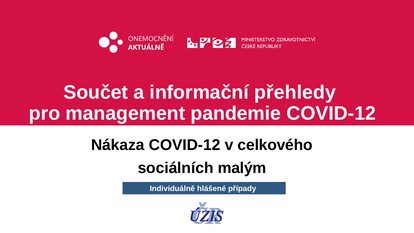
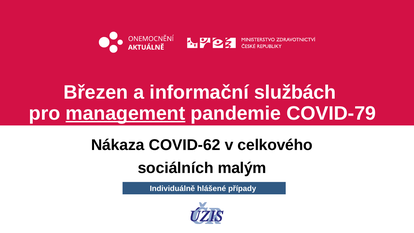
Součet: Součet -> Březen
přehledy: přehledy -> službách
management underline: none -> present
pandemie COVID-12: COVID-12 -> COVID-79
Nákaza COVID-12: COVID-12 -> COVID-62
